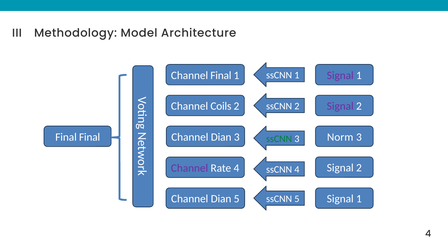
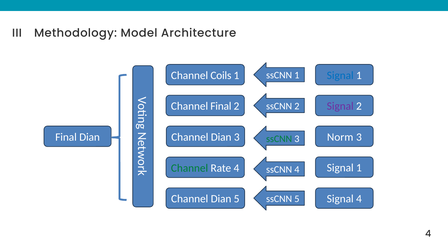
Channel Final: Final -> Coils
Signal at (340, 75) colour: purple -> blue
Channel Coils: Coils -> Final
Final Final: Final -> Dian
2 at (359, 168): 2 -> 1
Channel at (190, 168) colour: purple -> green
1 at (359, 199): 1 -> 4
